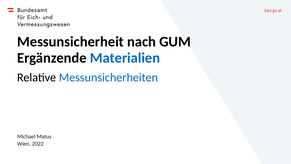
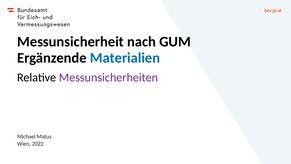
Messunsicherheiten colour: blue -> purple
